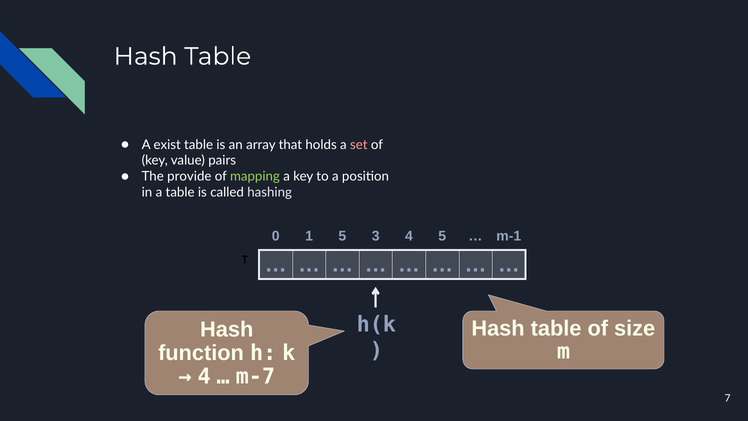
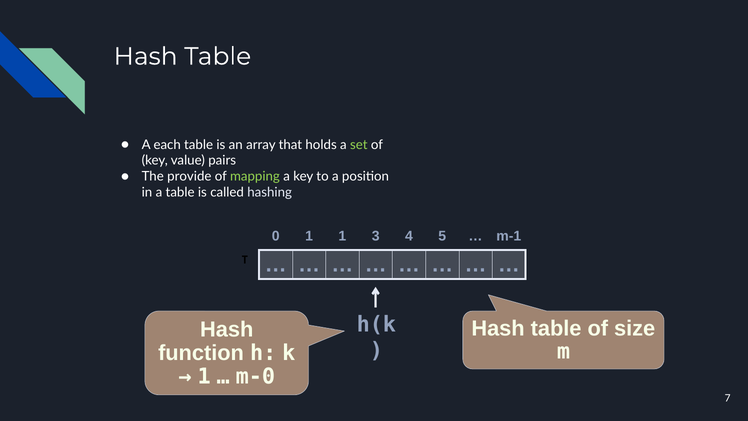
exist: exist -> each
set colour: pink -> light green
1 5: 5 -> 1
4 at (204, 376): 4 -> 1
m-7: m-7 -> m-0
